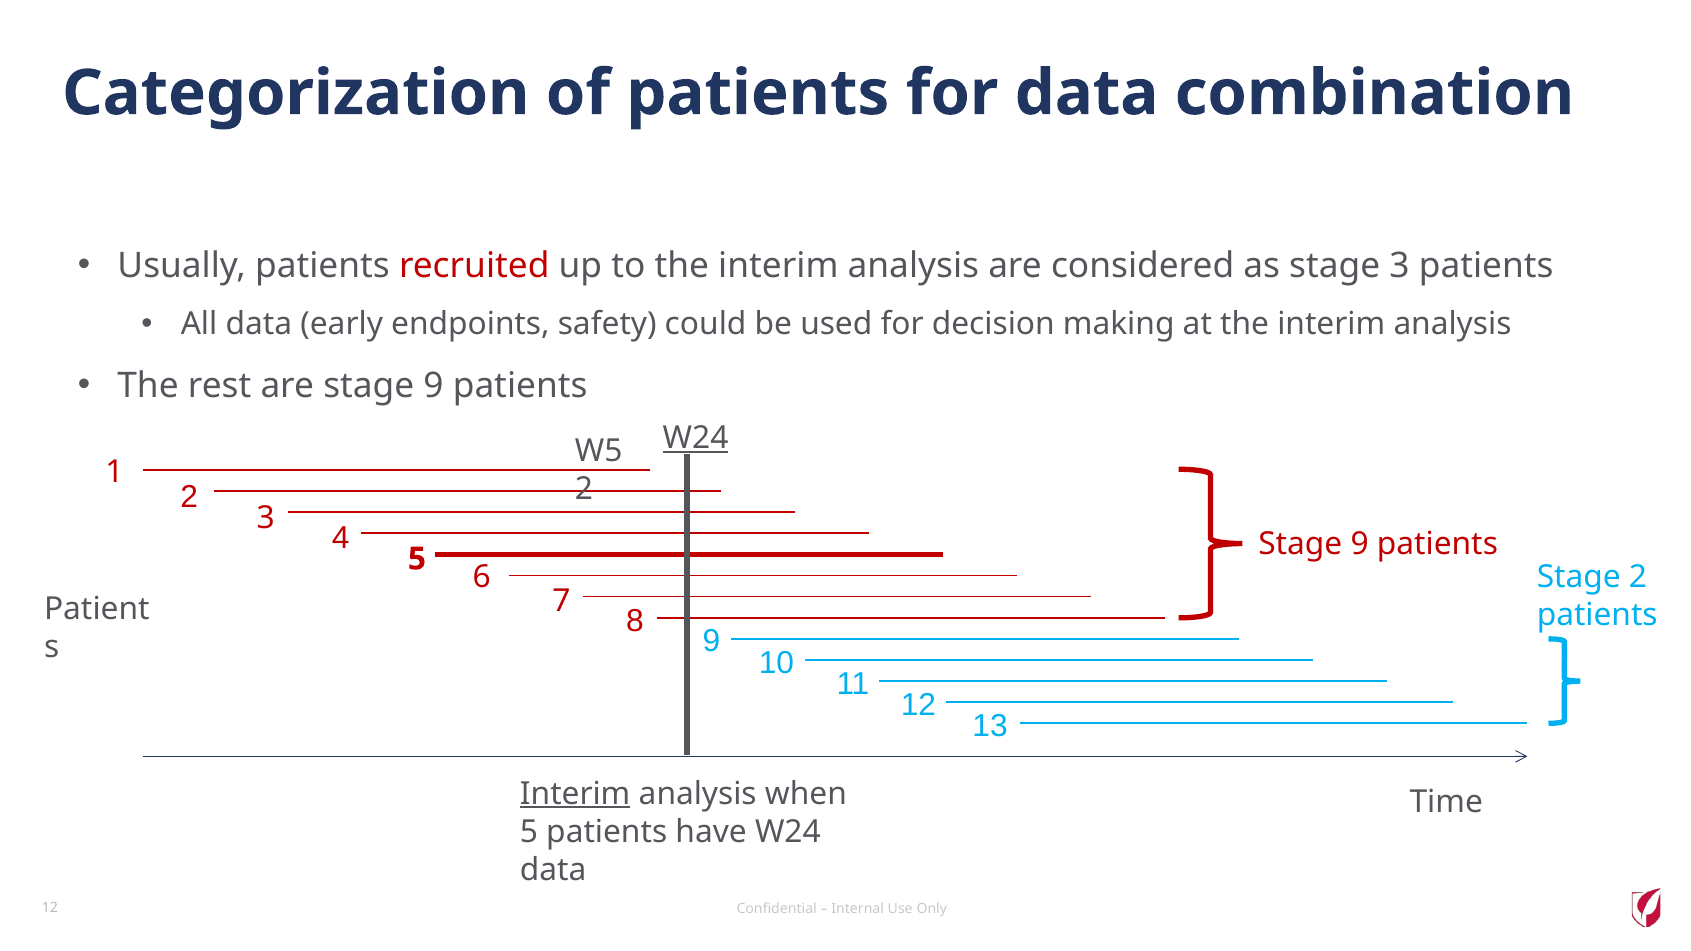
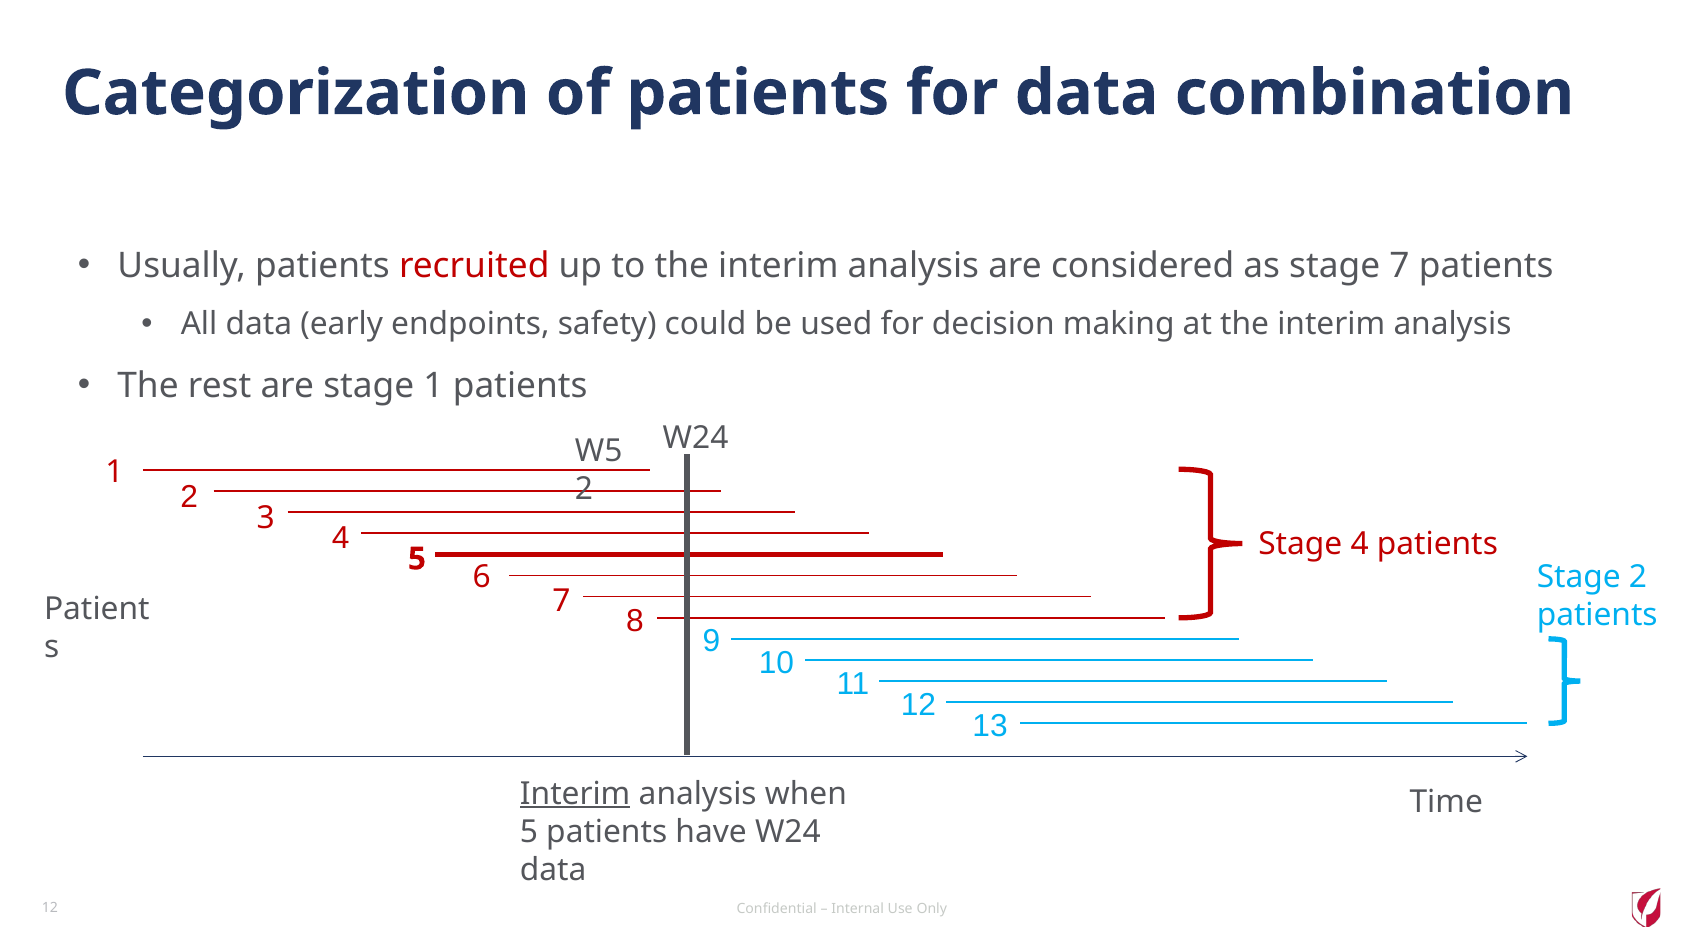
stage 3: 3 -> 7
are stage 9: 9 -> 1
W24 at (696, 438) underline: present -> none
9 at (1360, 544): 9 -> 4
